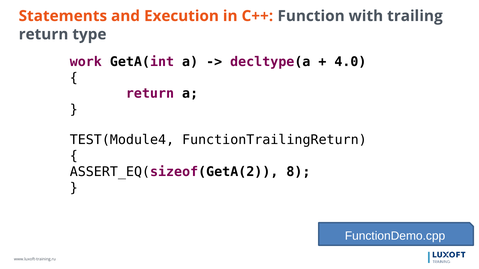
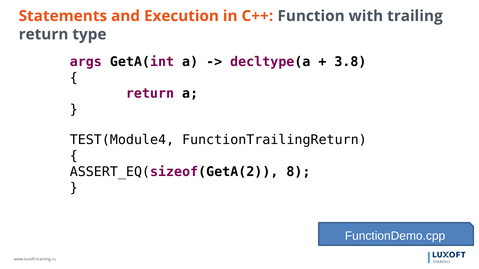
work: work -> args
4.0: 4.0 -> 3.8
